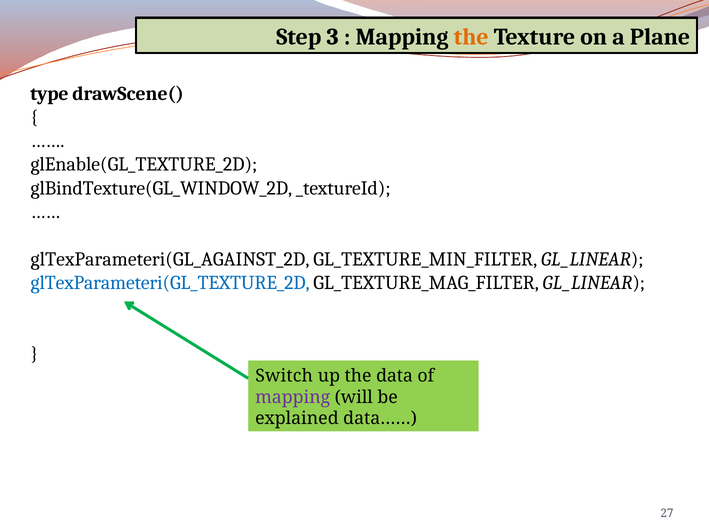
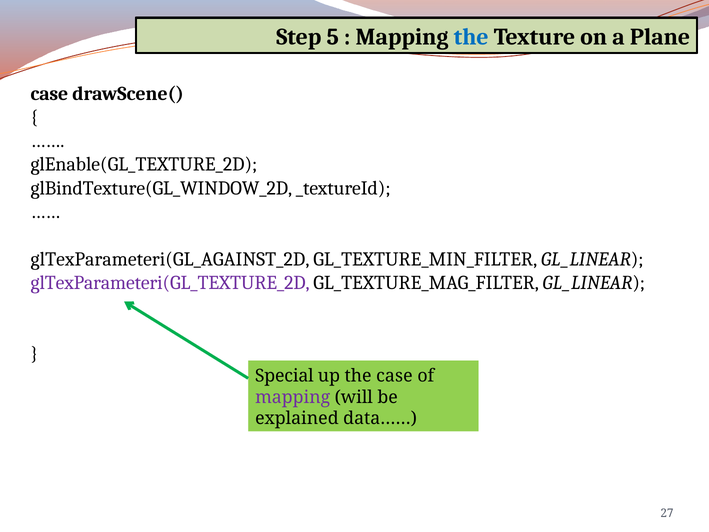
3: 3 -> 5
the at (471, 37) colour: orange -> blue
type at (49, 93): type -> case
glTexParameteri(GL_TEXTURE_2D colour: blue -> purple
Switch: Switch -> Special
the data: data -> case
